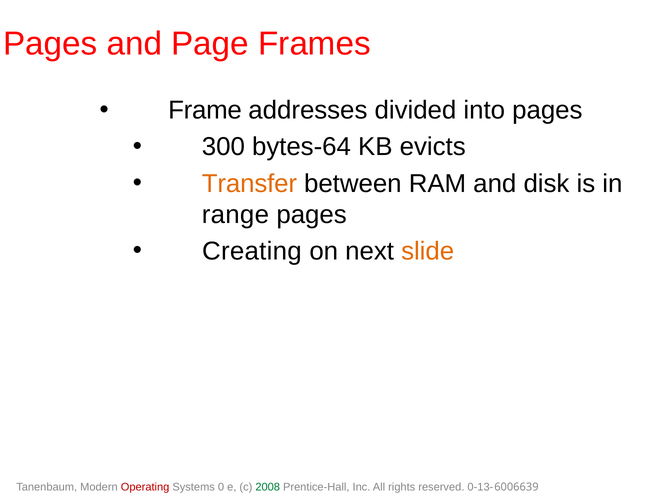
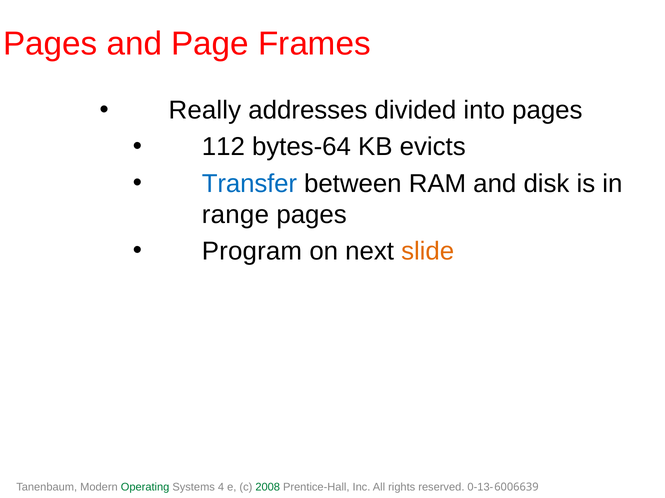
Frame: Frame -> Really
300: 300 -> 112
Transfer colour: orange -> blue
Creating: Creating -> Program
Operating colour: red -> green
0: 0 -> 4
